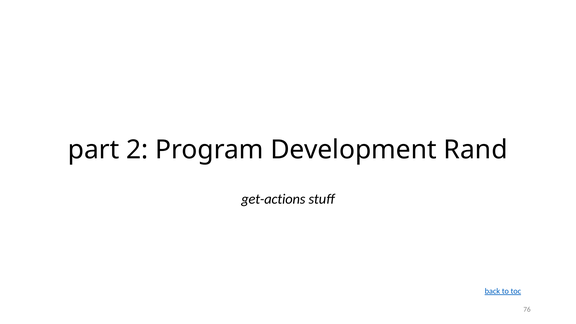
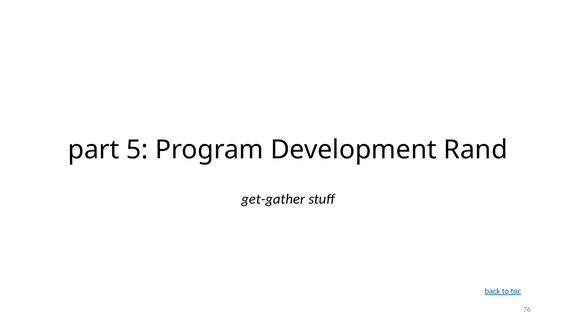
2: 2 -> 5
get-actions: get-actions -> get-gather
